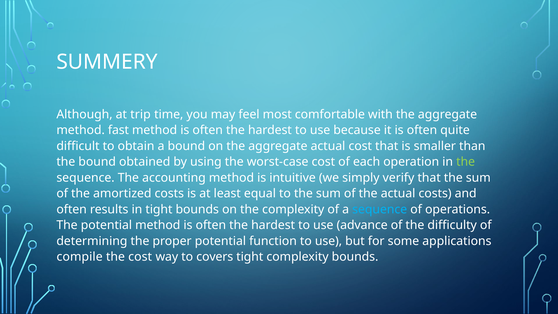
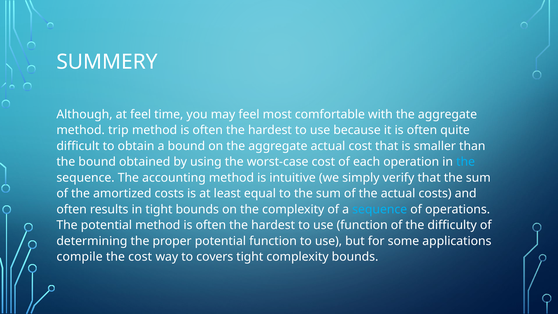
at trip: trip -> feel
fast: fast -> trip
the at (466, 162) colour: light green -> light blue
use advance: advance -> function
